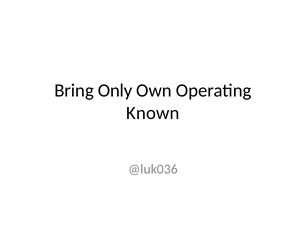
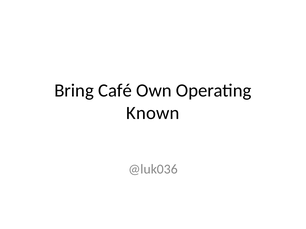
Only: Only -> Café
